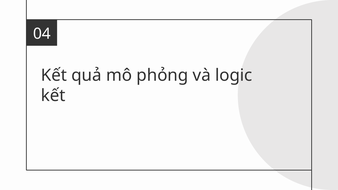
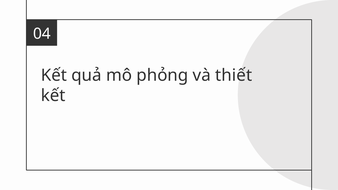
logic: logic -> thiết
